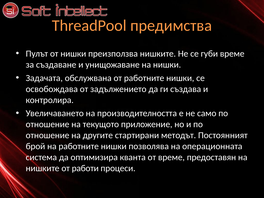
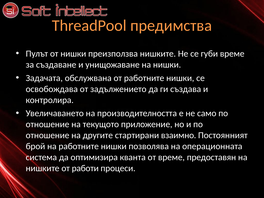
методът: методът -> взаимно
